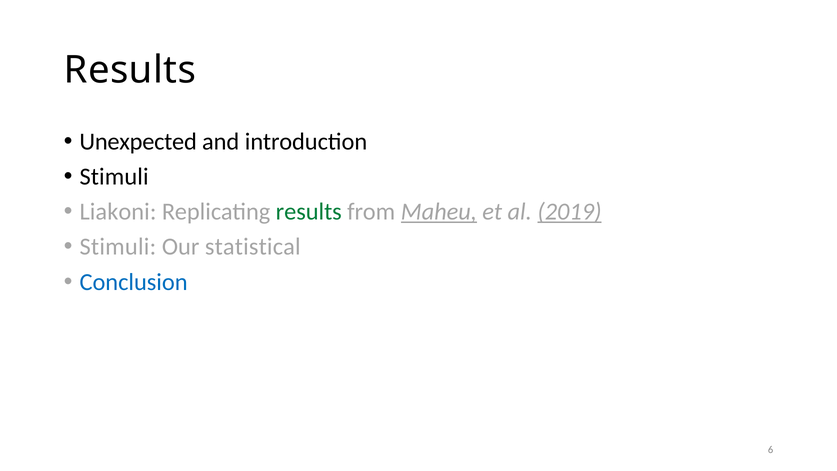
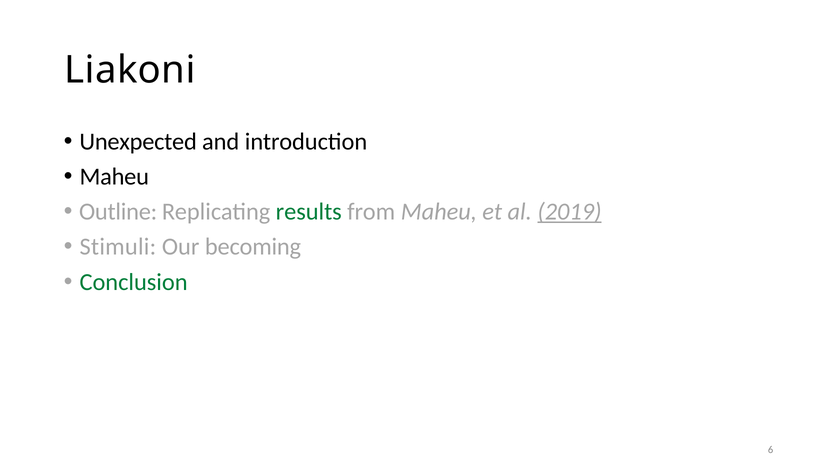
Results at (130, 70): Results -> Liakoni
Stimuli at (114, 177): Stimuli -> Maheu
Liakoni: Liakoni -> Outline
Maheu at (439, 212) underline: present -> none
statistical: statistical -> becoming
Conclusion colour: blue -> green
